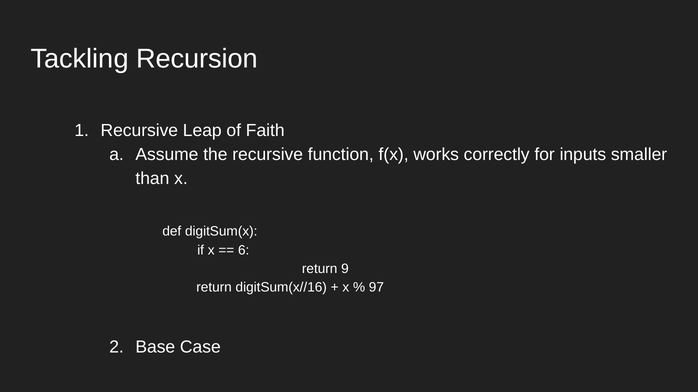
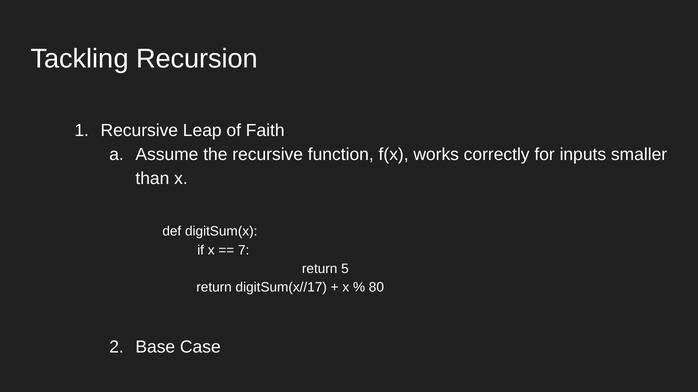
6: 6 -> 7
9: 9 -> 5
digitSum(x//16: digitSum(x//16 -> digitSum(x//17
97: 97 -> 80
